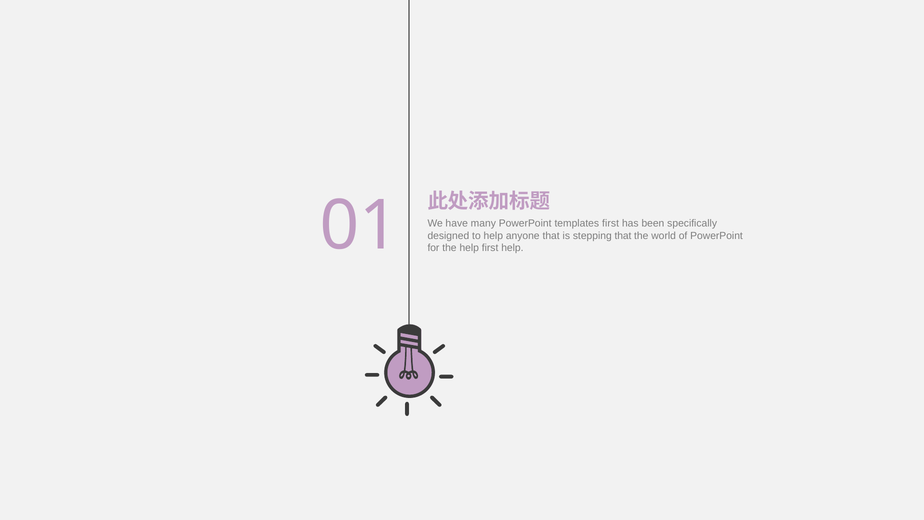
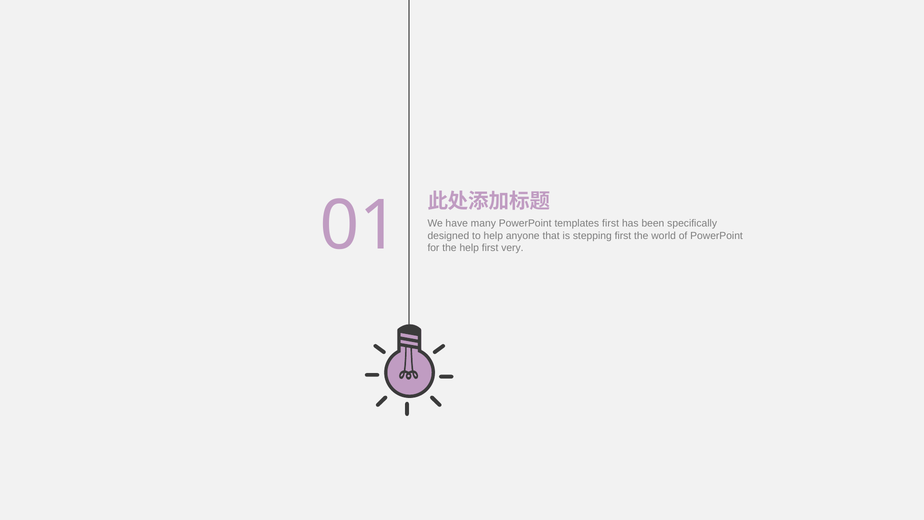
stepping that: that -> first
first help: help -> very
